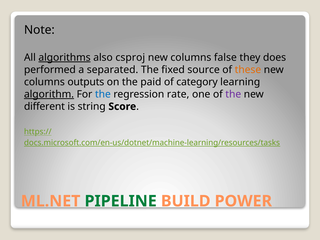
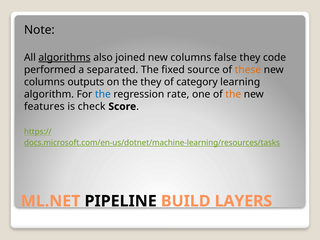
csproj: csproj -> joined
does: does -> code
the paid: paid -> they
algorithm underline: present -> none
the at (233, 94) colour: purple -> orange
different: different -> features
string: string -> check
PIPELINE colour: green -> black
POWER: POWER -> LAYERS
